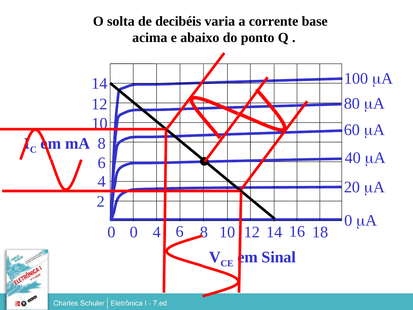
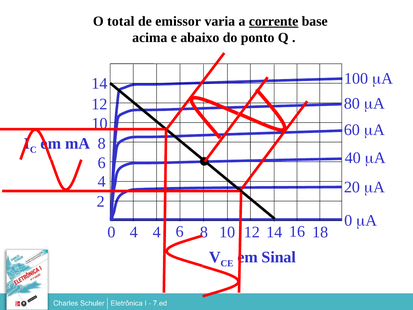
solta: solta -> total
decibéis: decibéis -> emissor
corrente underline: none -> present
0 0: 0 -> 4
